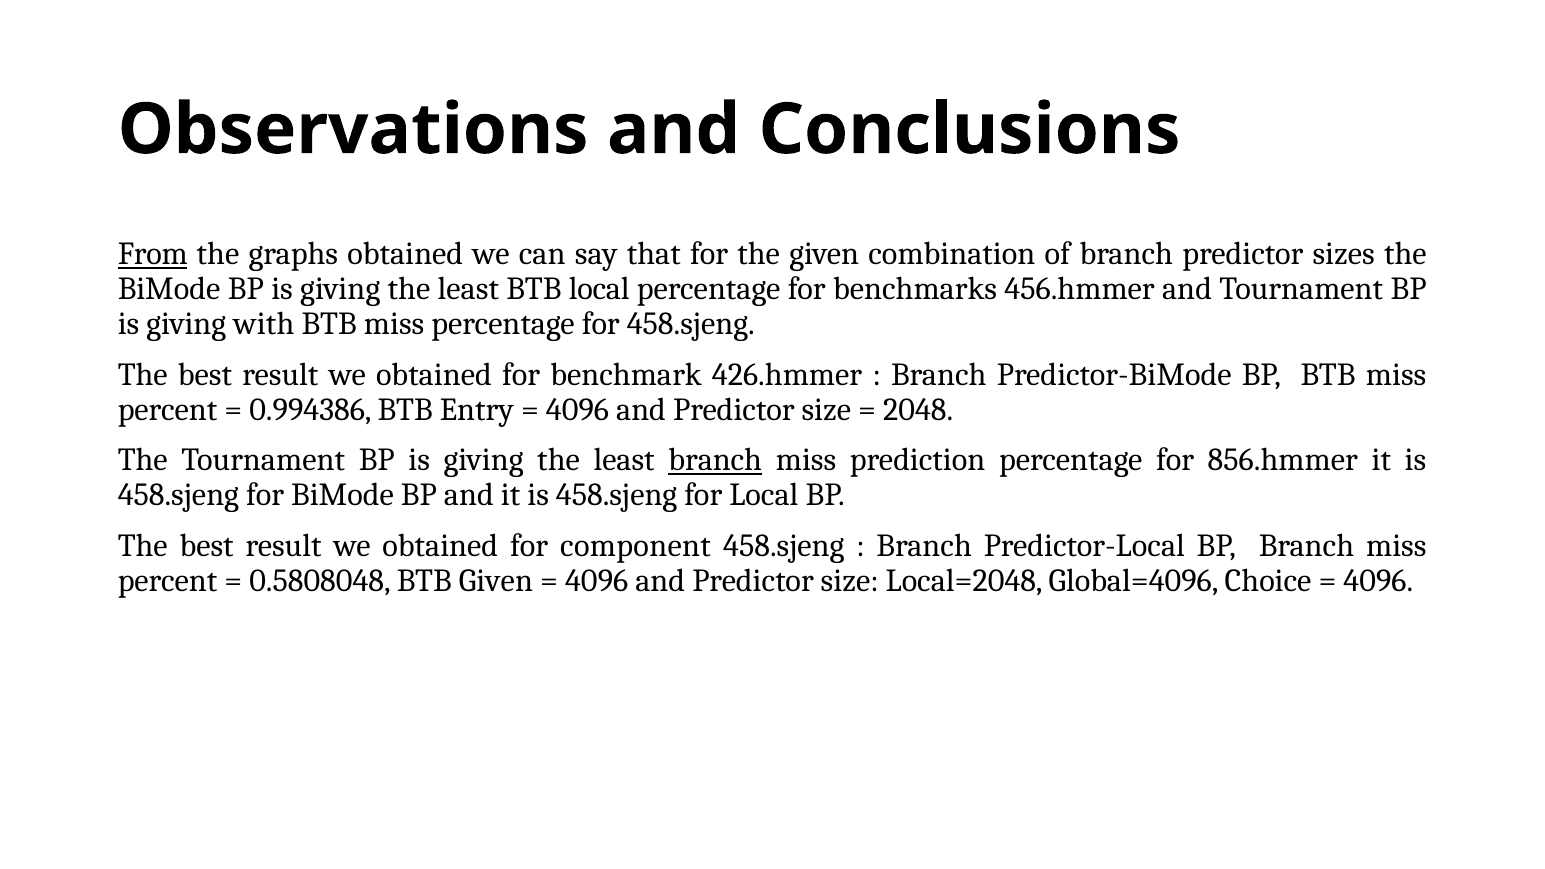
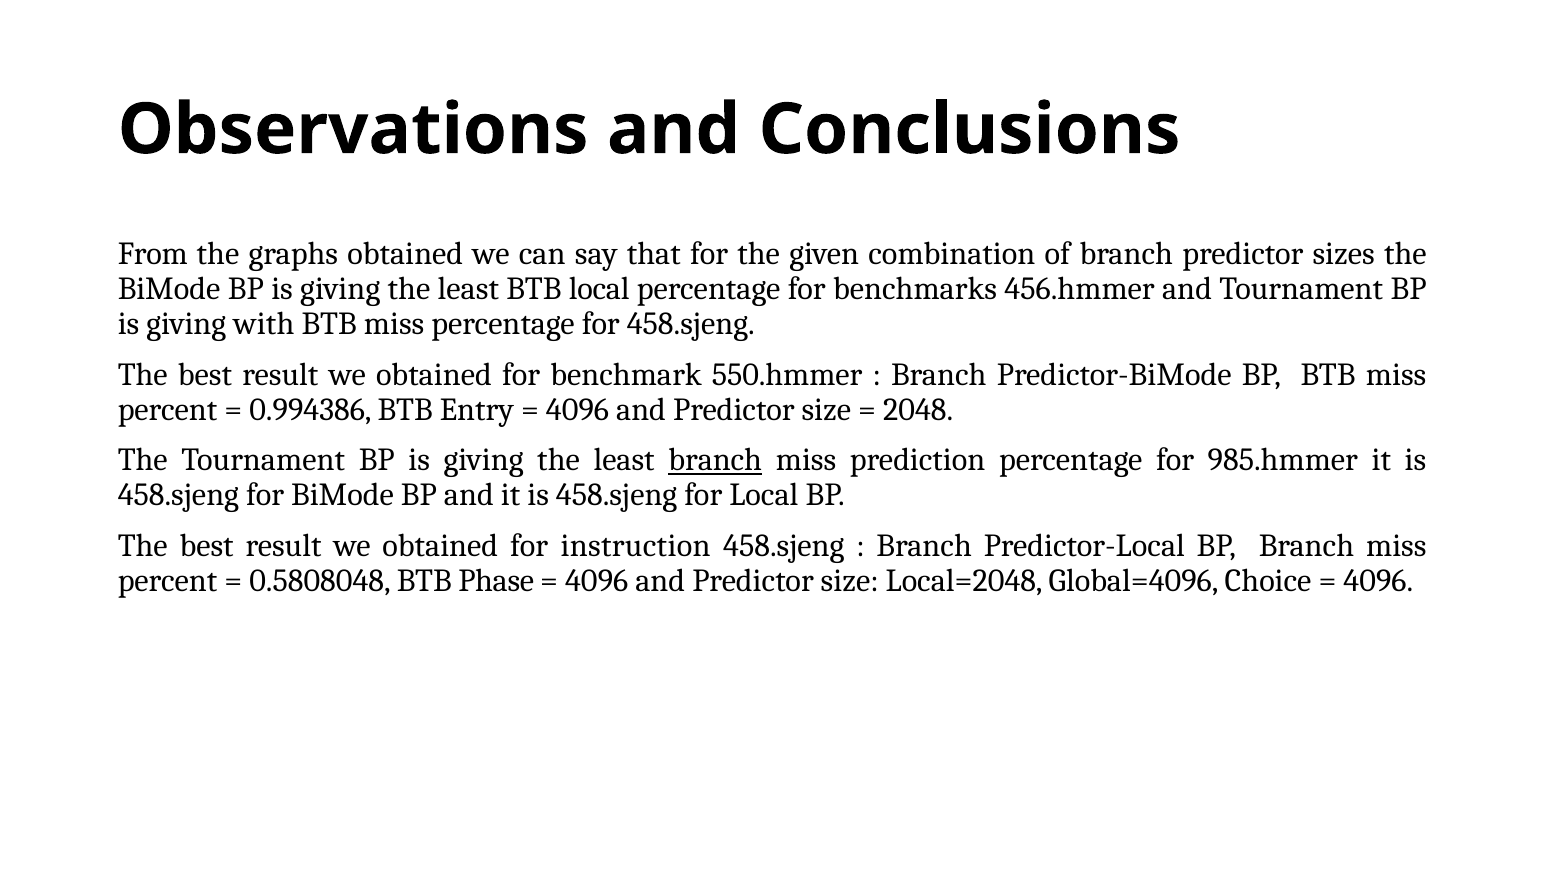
From underline: present -> none
426.hmmer: 426.hmmer -> 550.hmmer
856.hmmer: 856.hmmer -> 985.hmmer
component: component -> instruction
BTB Given: Given -> Phase
